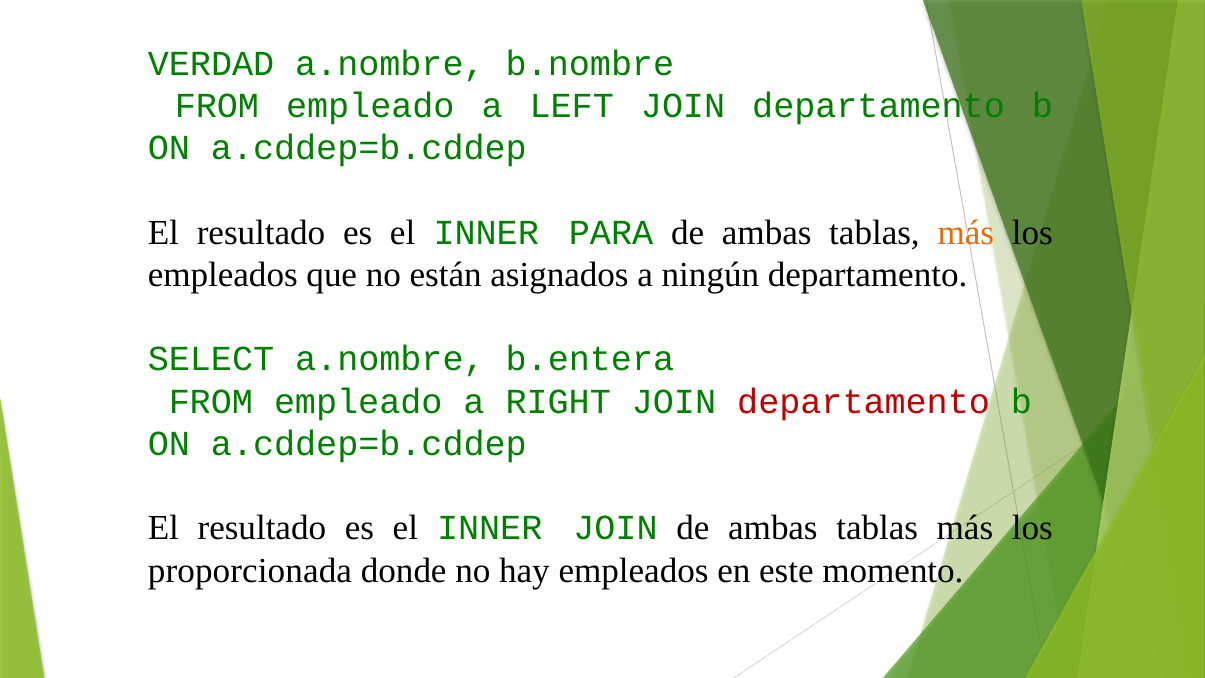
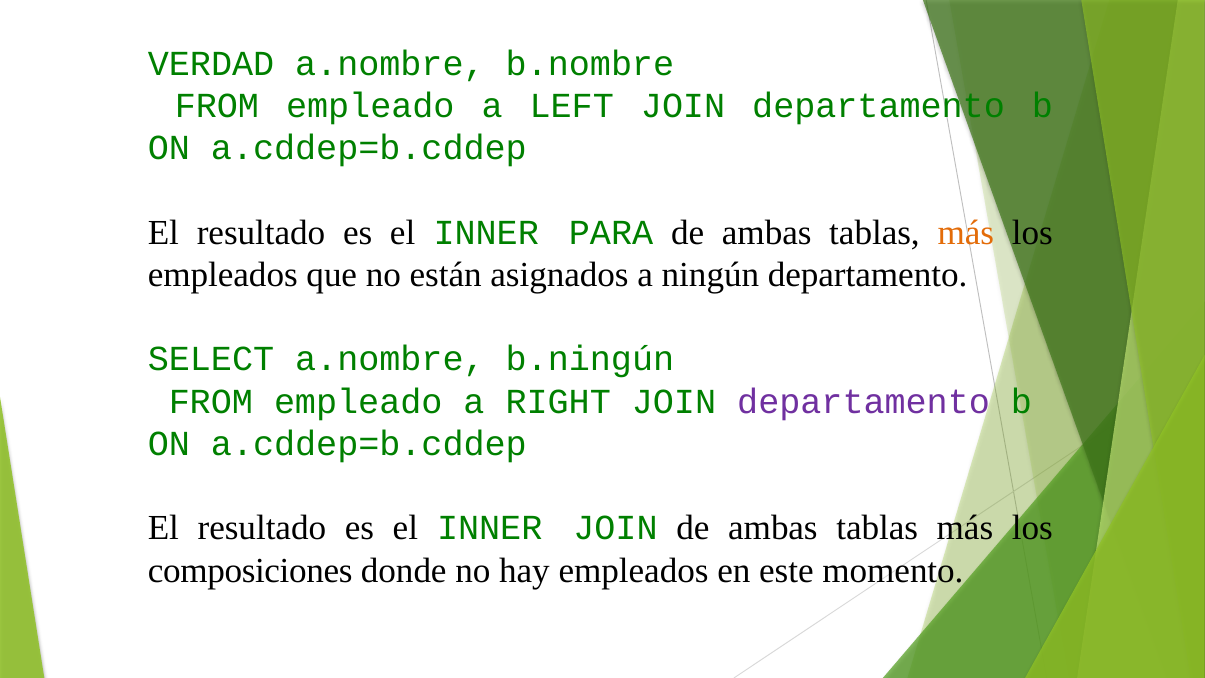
b.entera: b.entera -> b.ningún
departamento at (864, 401) colour: red -> purple
proporcionada: proporcionada -> composiciones
